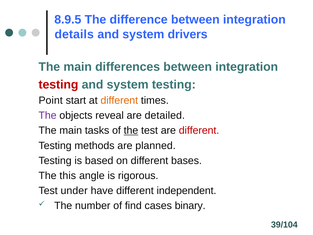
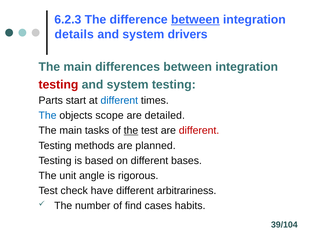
8.9.5: 8.9.5 -> 6.2.3
between at (195, 20) underline: none -> present
Point: Point -> Parts
different at (119, 100) colour: orange -> blue
The at (48, 115) colour: purple -> blue
reveal: reveal -> scope
this: this -> unit
under: under -> check
independent: independent -> arbitrariness
binary: binary -> habits
